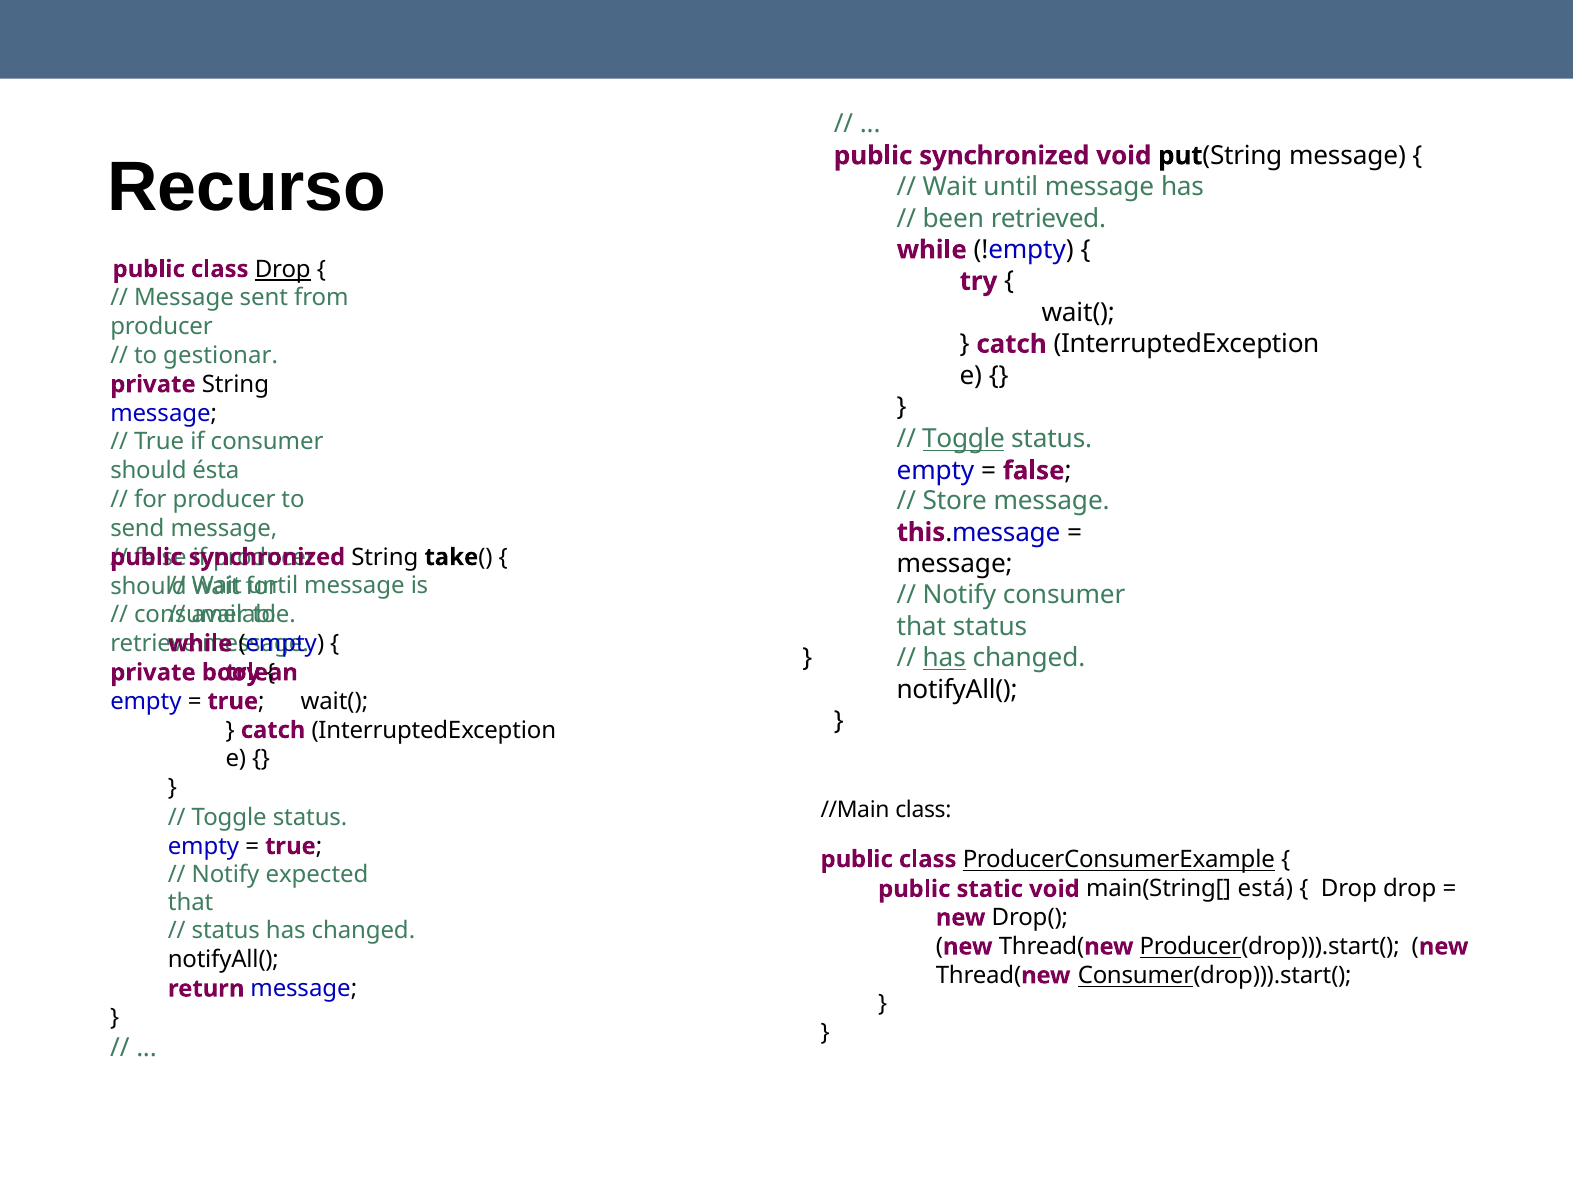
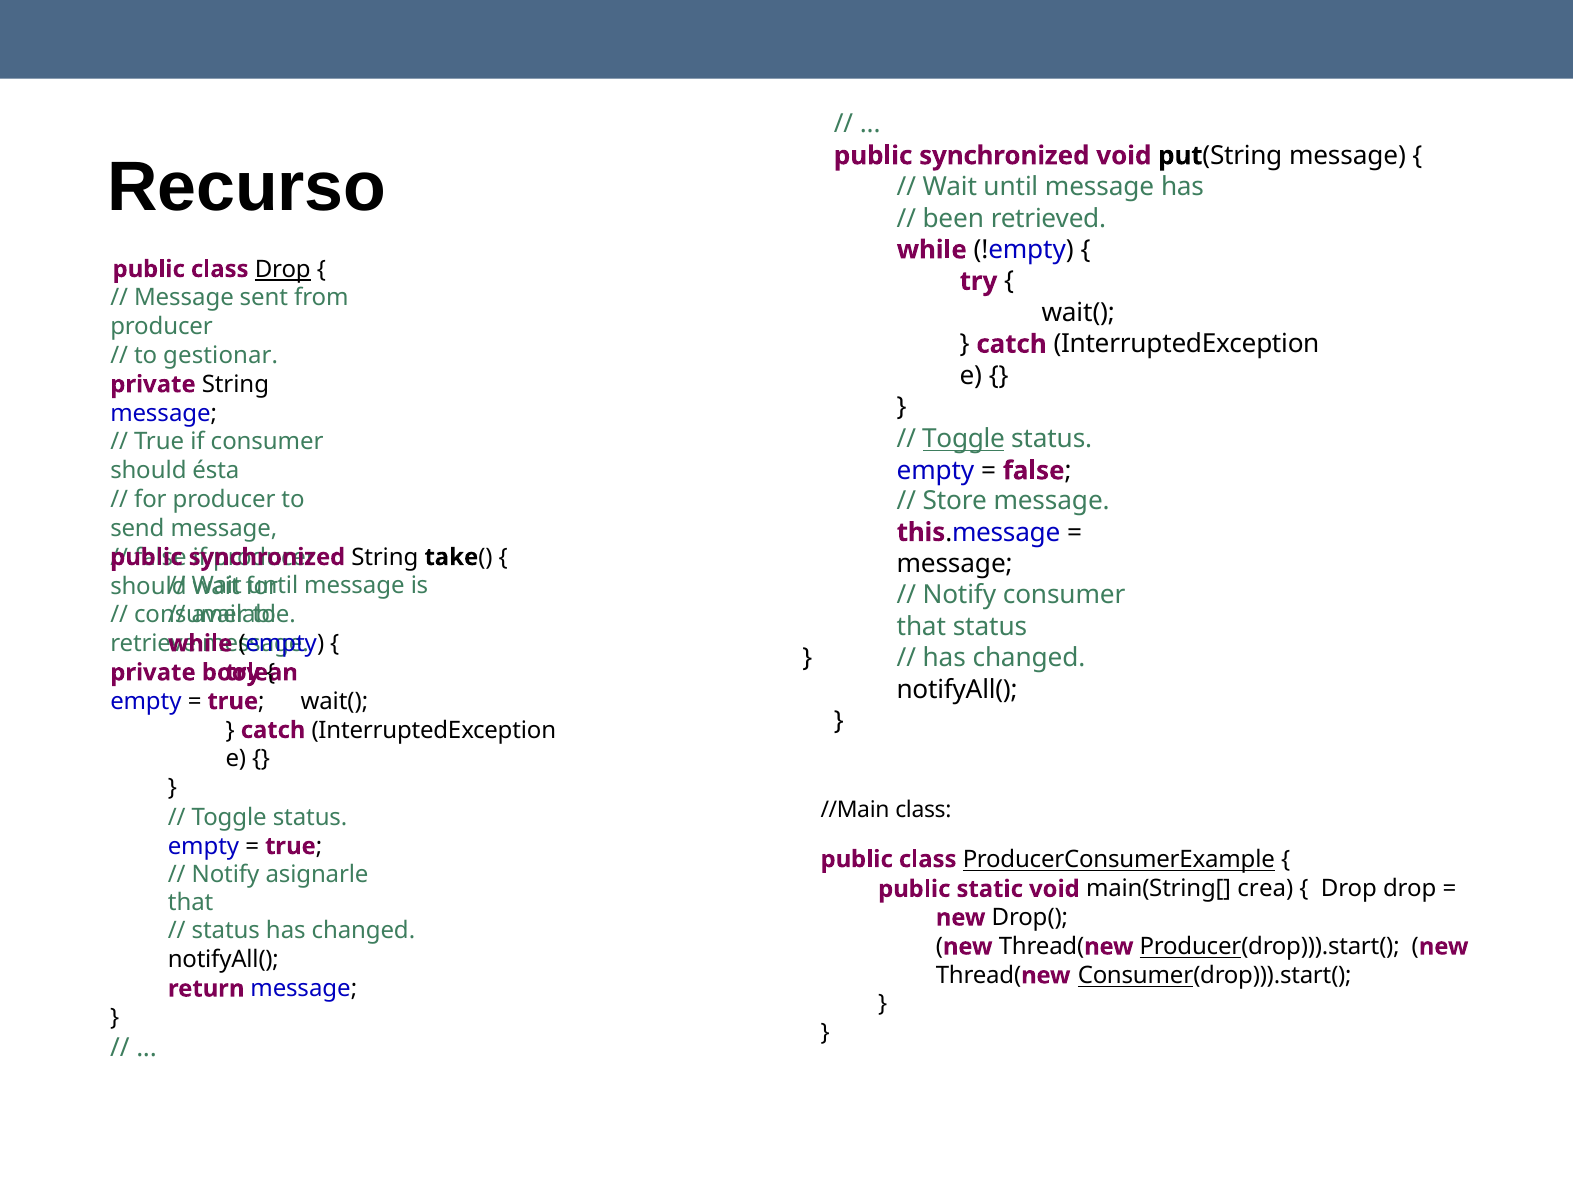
has at (944, 658) underline: present -> none
expected: expected -> asignarle
está: está -> crea
